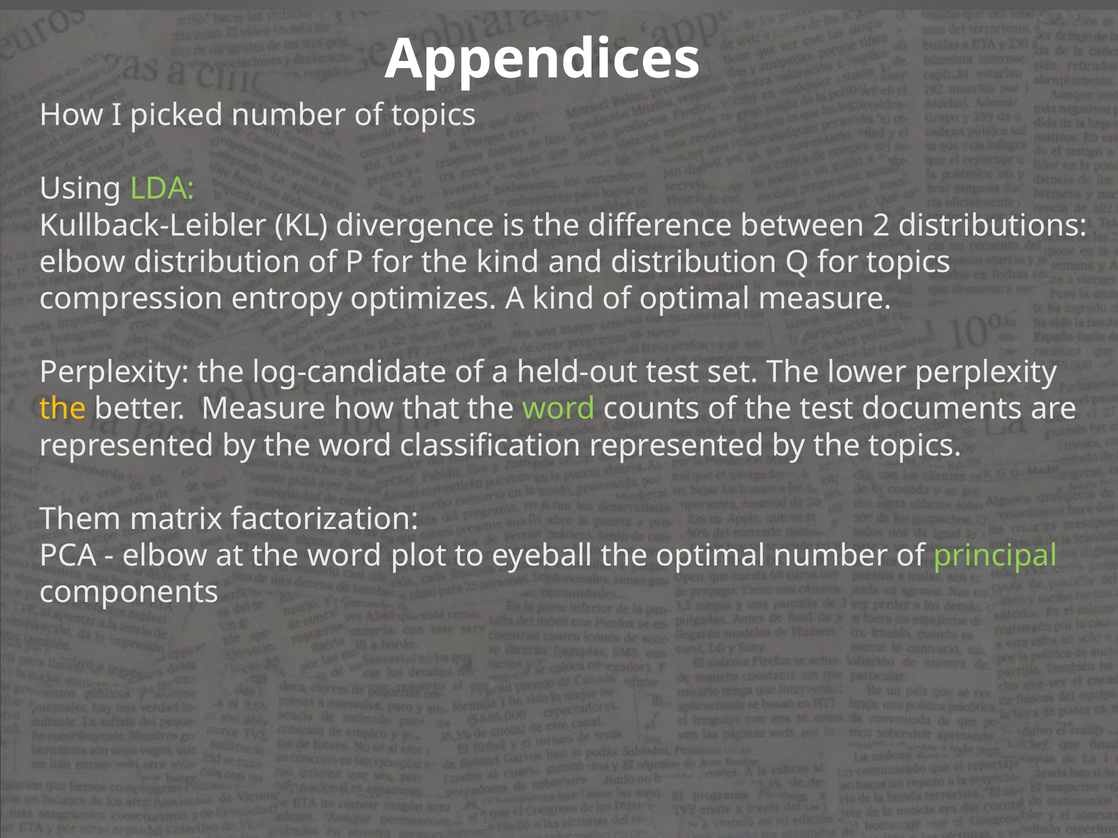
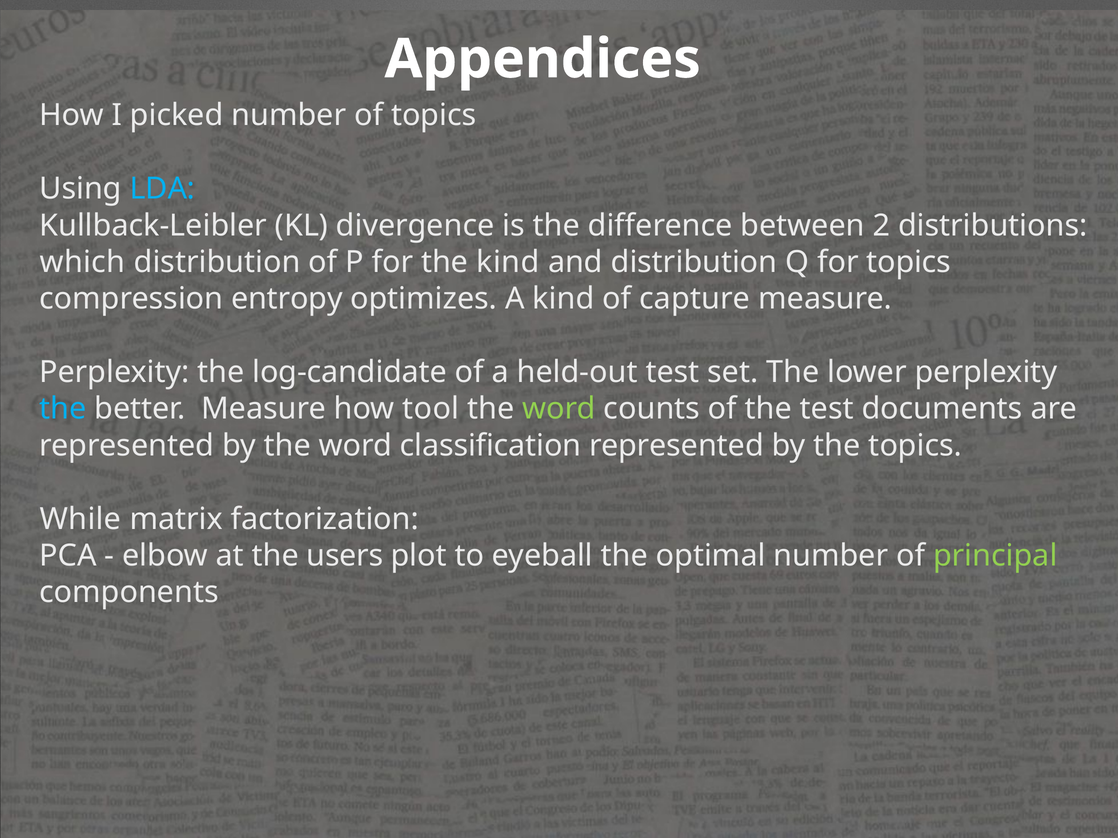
LDA colour: light green -> light blue
elbow at (83, 262): elbow -> which
of optimal: optimal -> capture
the at (63, 409) colour: yellow -> light blue
that: that -> tool
Them: Them -> While
at the word: word -> users
